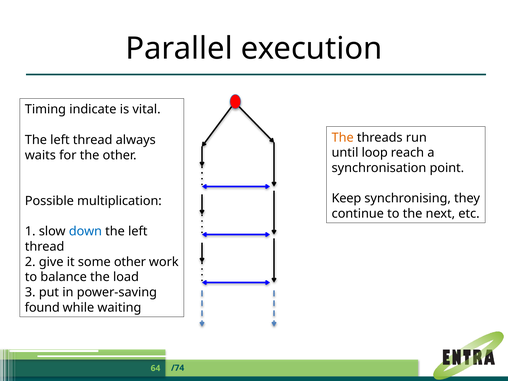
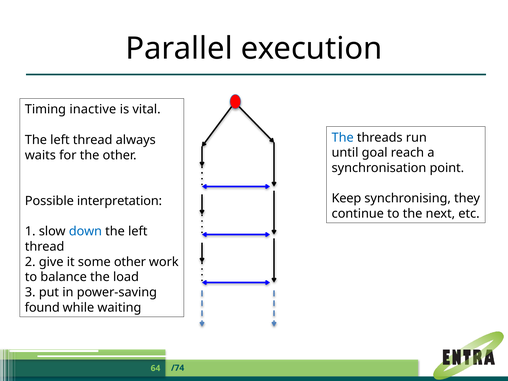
indicate: indicate -> inactive
The at (343, 137) colour: orange -> blue
loop: loop -> goal
multiplication: multiplication -> interpretation
